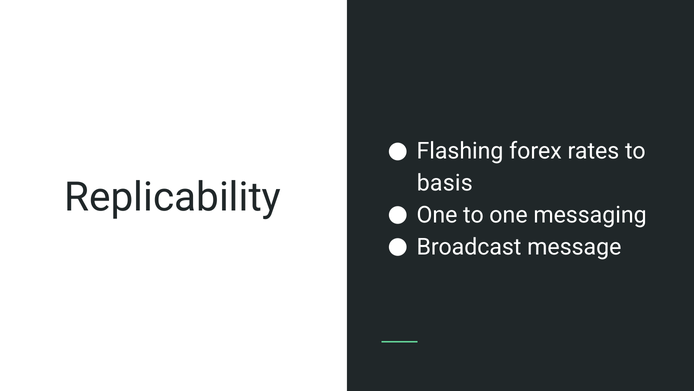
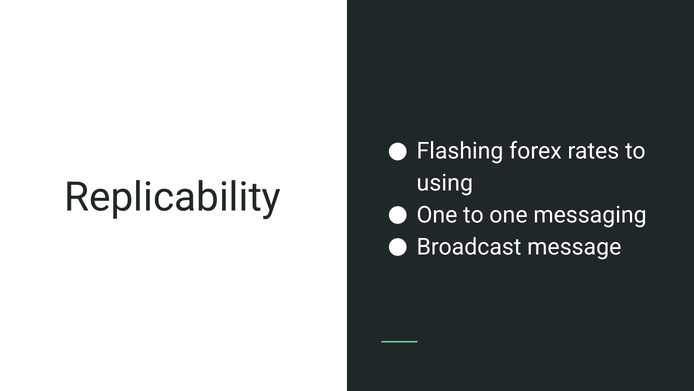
basis: basis -> using
